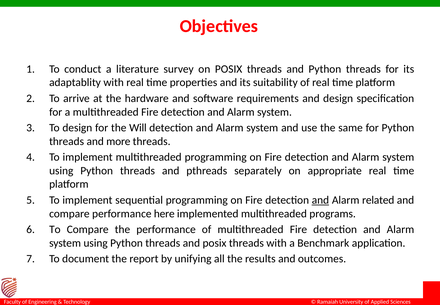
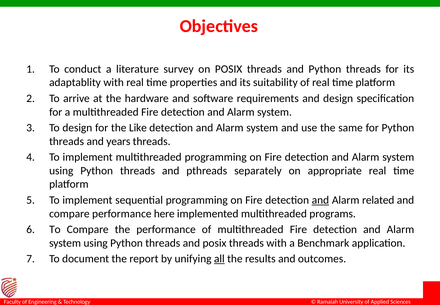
Will: Will -> Like
more: more -> years
all underline: none -> present
